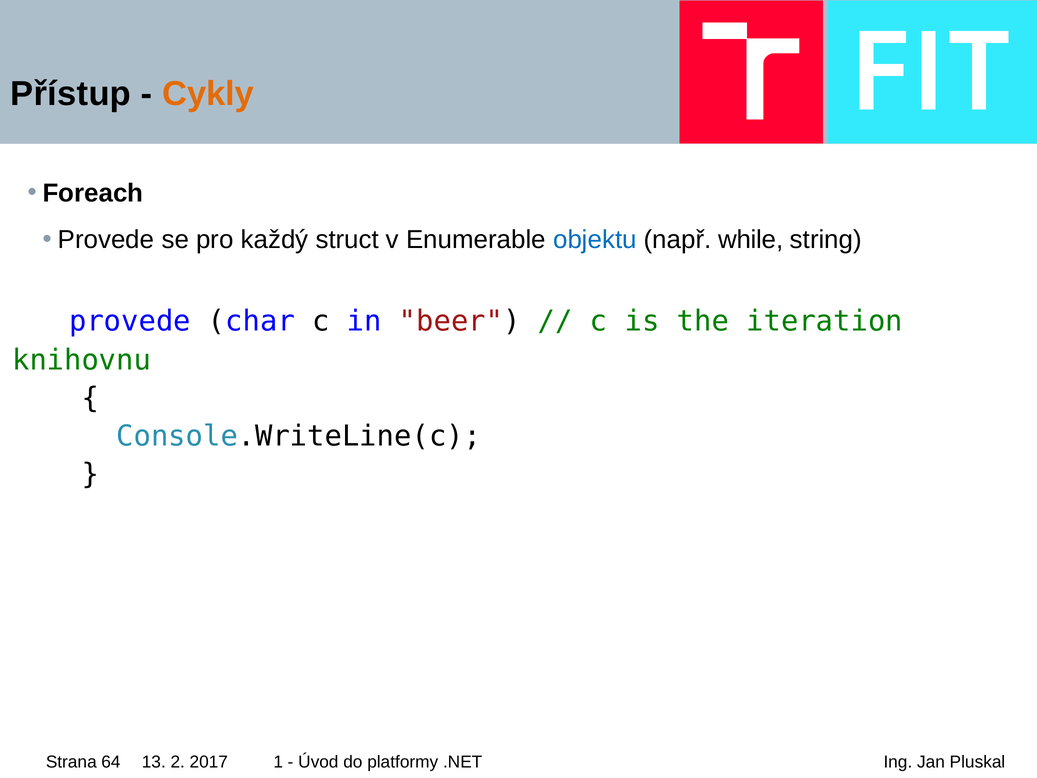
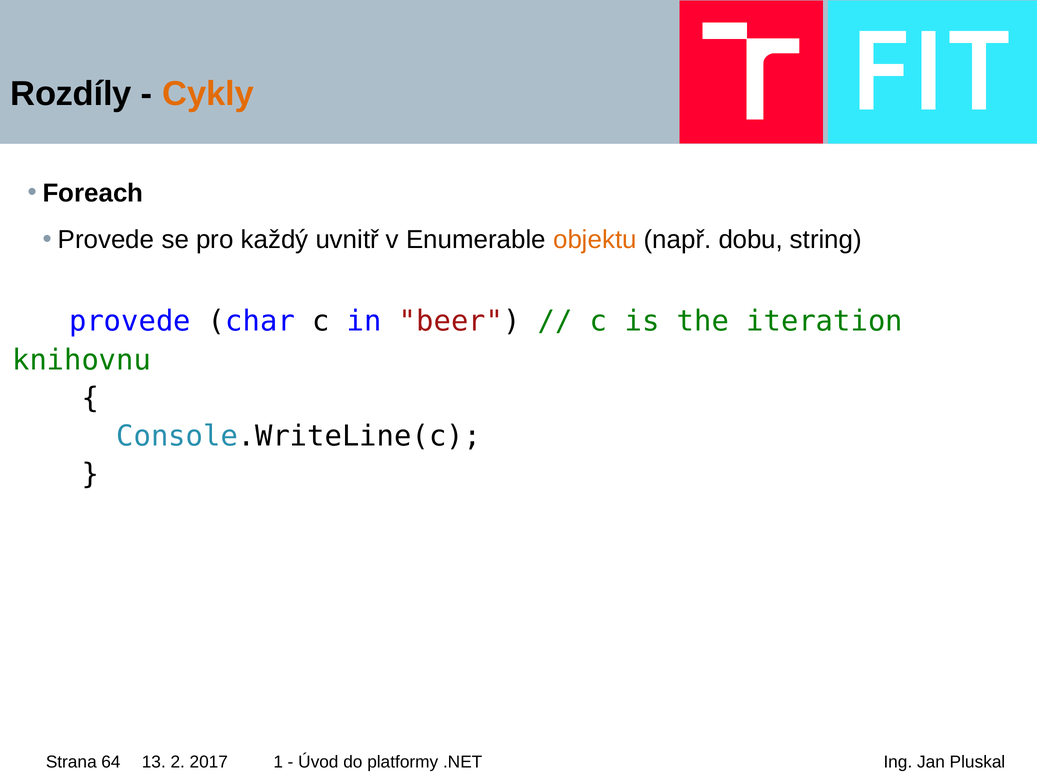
Přístup: Přístup -> Rozdíly
struct: struct -> uvnitř
objektu colour: blue -> orange
while: while -> dobu
